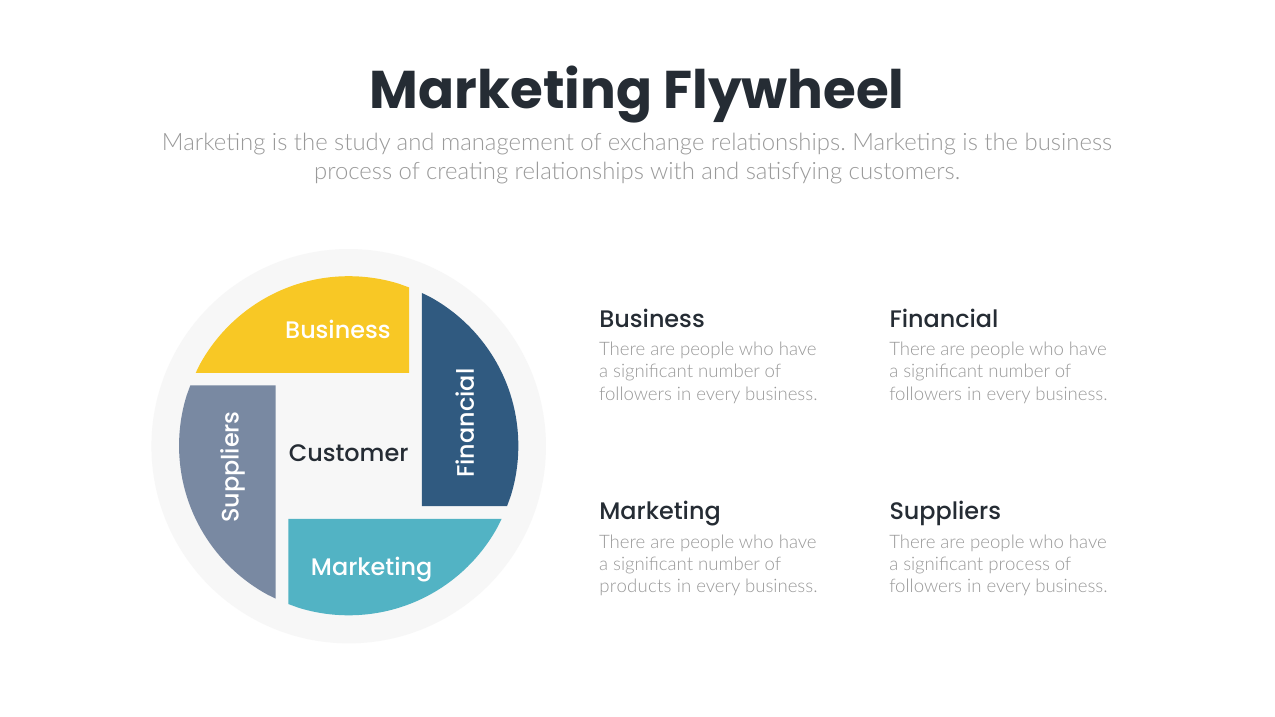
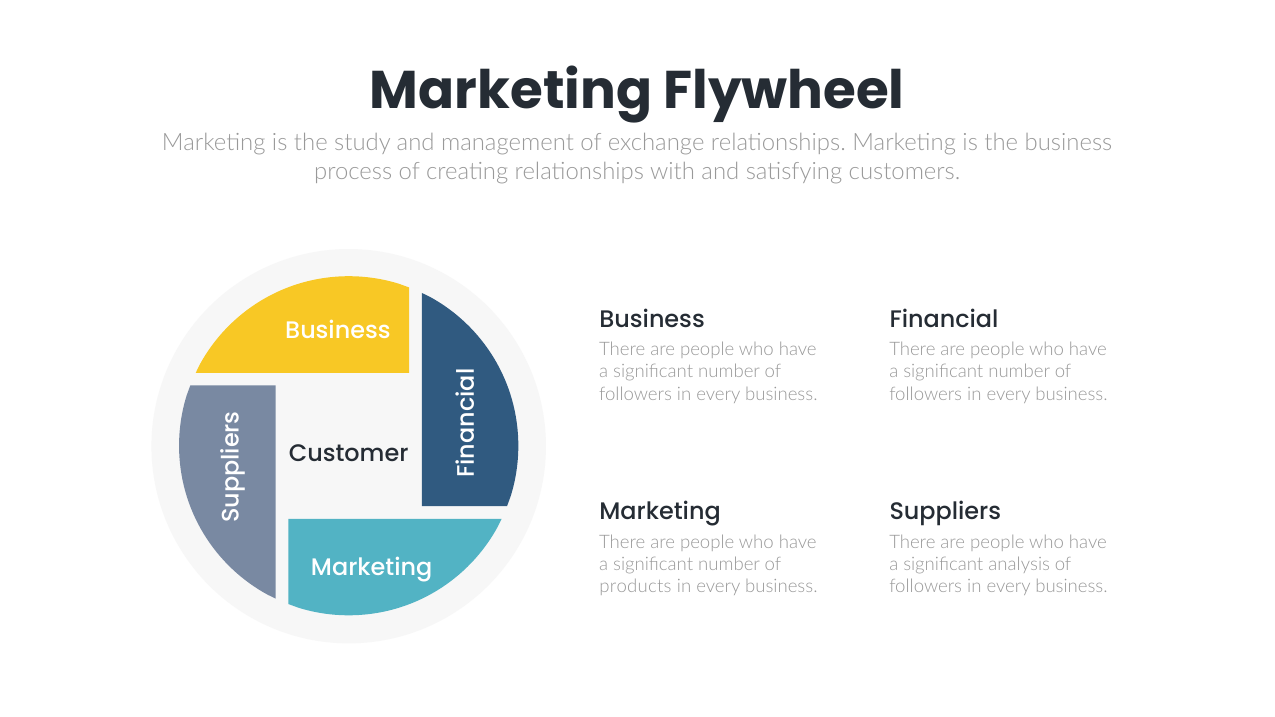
significant process: process -> analysis
